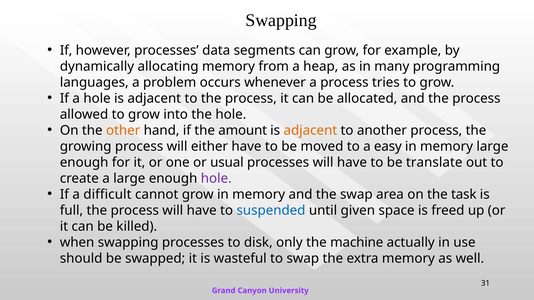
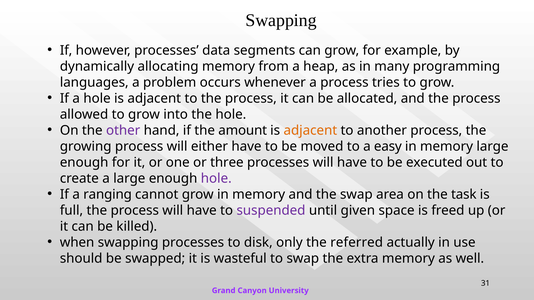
other colour: orange -> purple
usual: usual -> three
translate: translate -> executed
difficult: difficult -> ranging
suspended colour: blue -> purple
machine: machine -> referred
